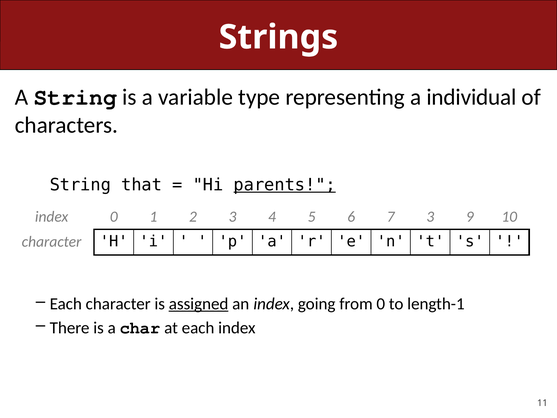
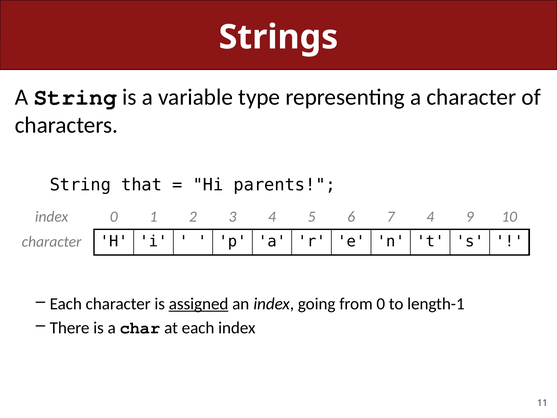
a individual: individual -> character
parents underline: present -> none
7 3: 3 -> 4
